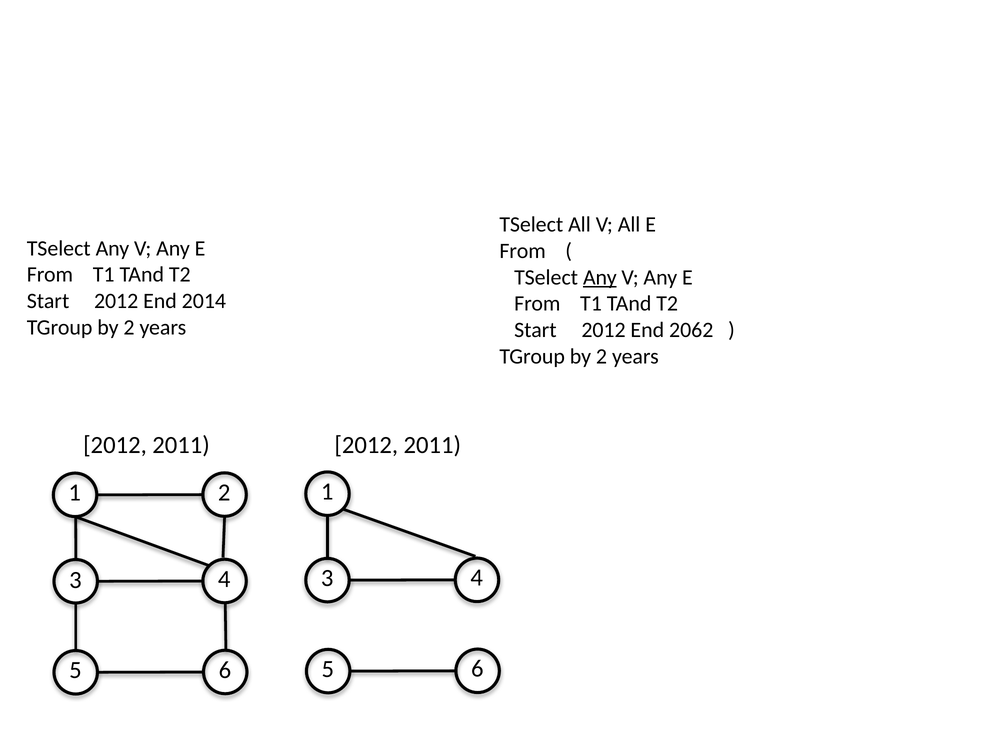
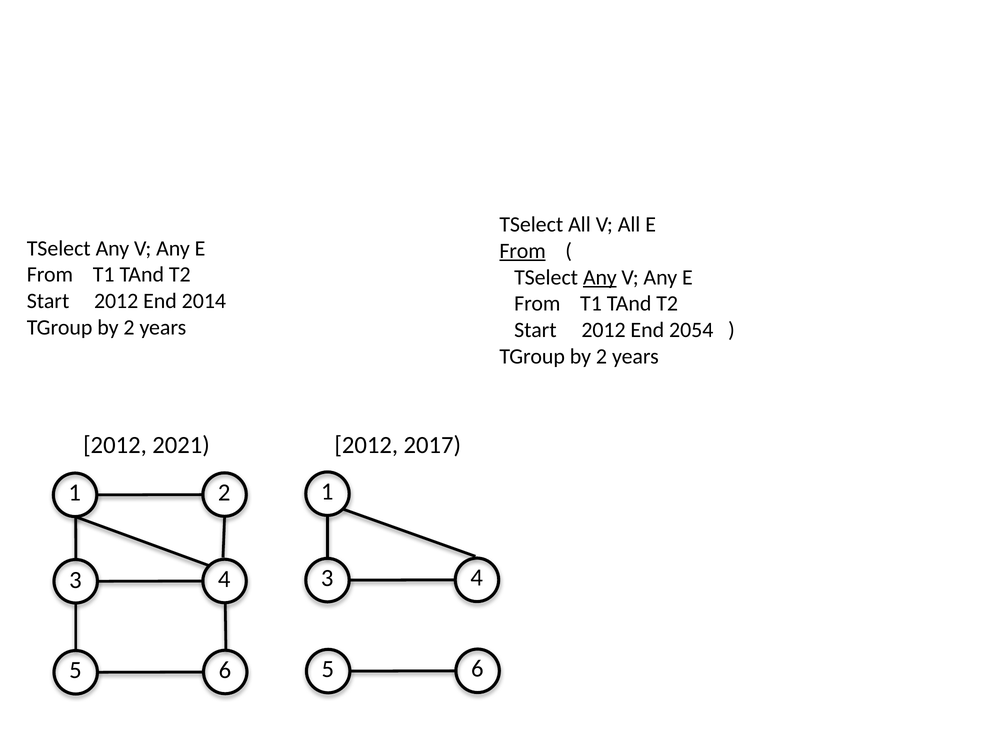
From at (523, 251) underline: none -> present
2062: 2062 -> 2054
2011 at (181, 444): 2011 -> 2021
2011 at (432, 444): 2011 -> 2017
